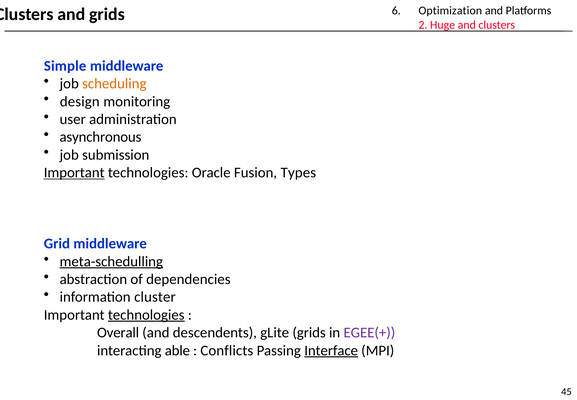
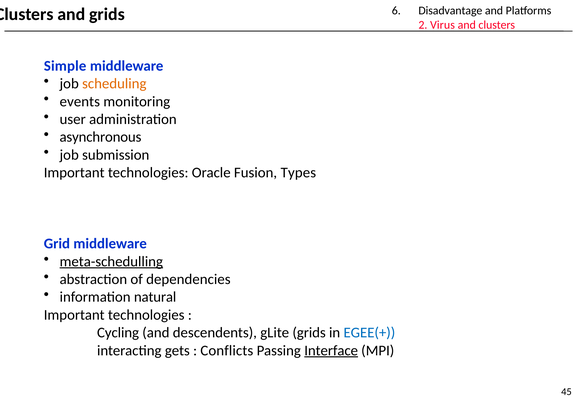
Optimization: Optimization -> Disadvantage
Huge: Huge -> Virus
design: design -> events
Important at (74, 172) underline: present -> none
cluster: cluster -> natural
technologies at (146, 315) underline: present -> none
Overall: Overall -> Cycling
EGEE(+ colour: purple -> blue
able: able -> gets
